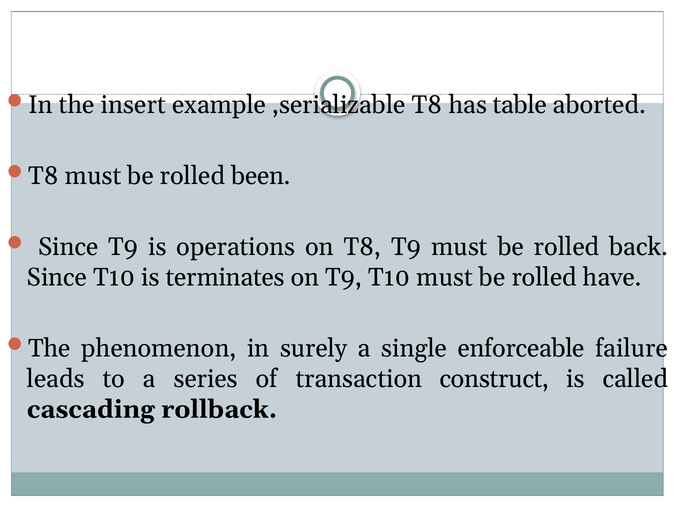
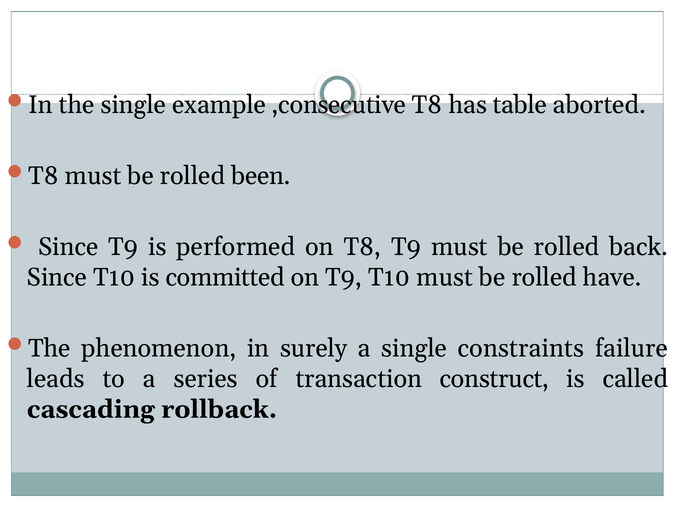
the insert: insert -> single
,serializable: ,serializable -> ,consecutive
operations: operations -> performed
terminates: terminates -> committed
enforceable: enforceable -> constraints
